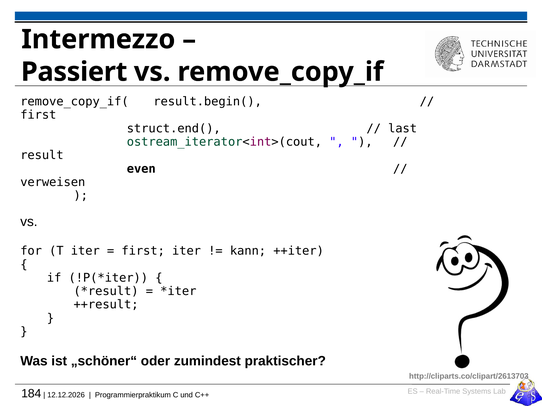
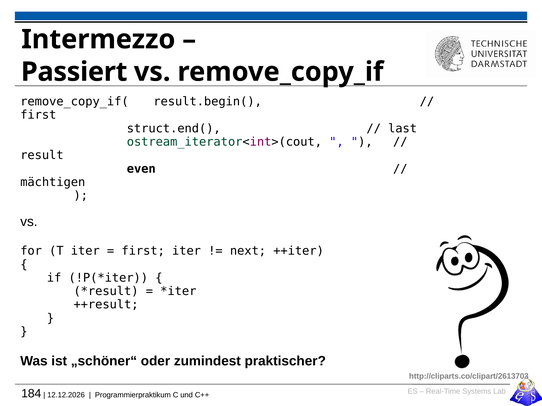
verweisen: verweisen -> mächtigen
kann: kann -> next
